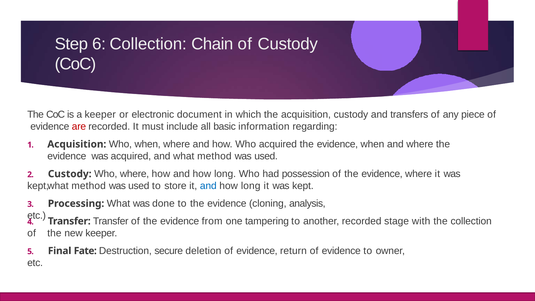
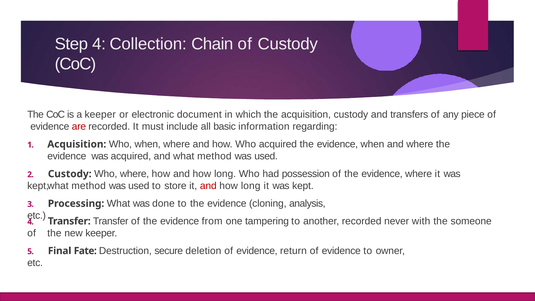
Step 6: 6 -> 4
and at (208, 186) colour: blue -> red
stage: stage -> never
the collection: collection -> someone
